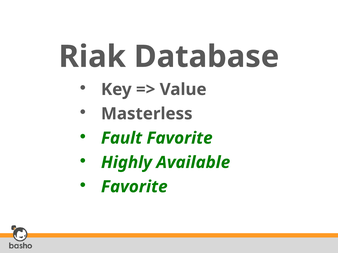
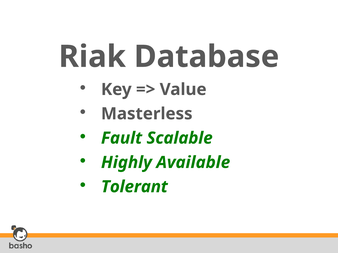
Fault Favorite: Favorite -> Scalable
Favorite at (134, 187): Favorite -> Tolerant
